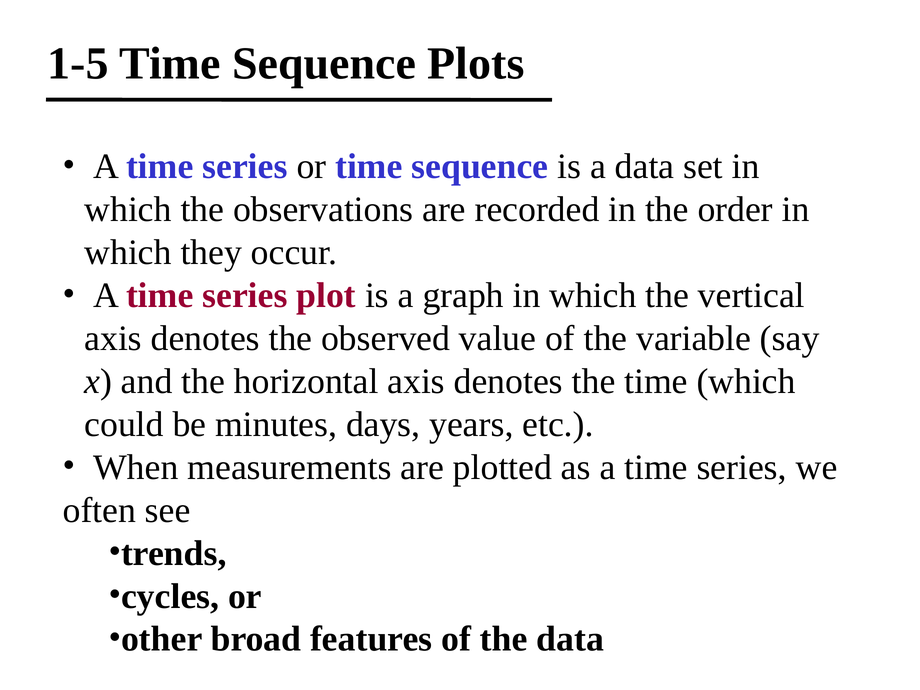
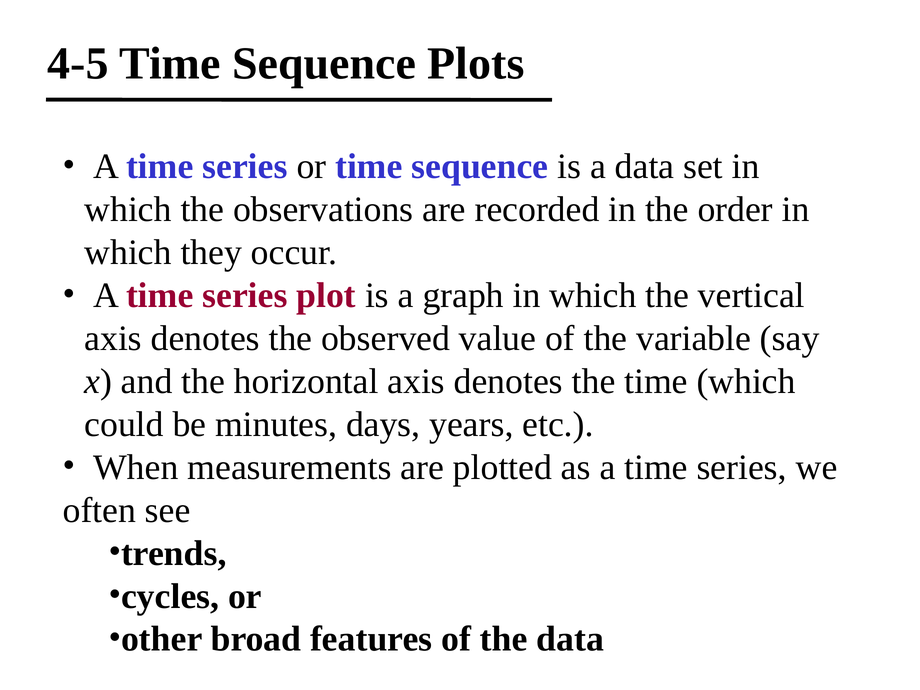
1-5: 1-5 -> 4-5
